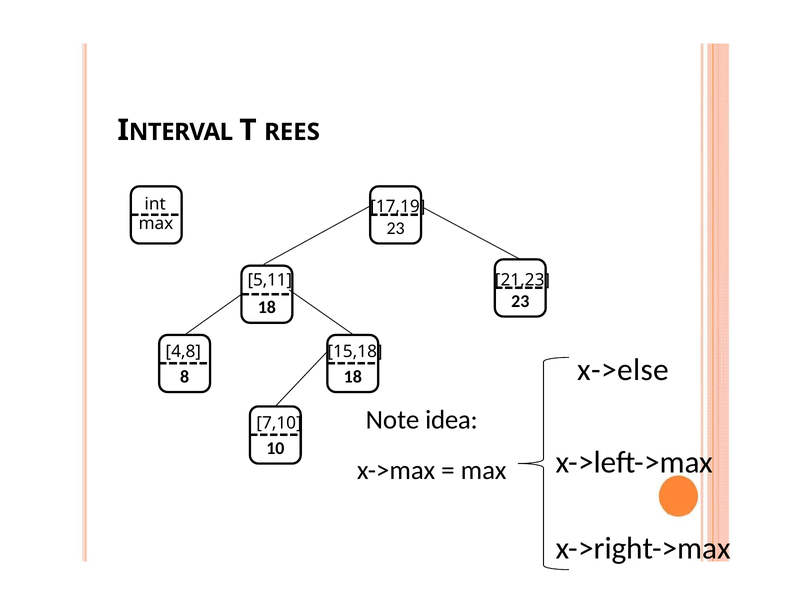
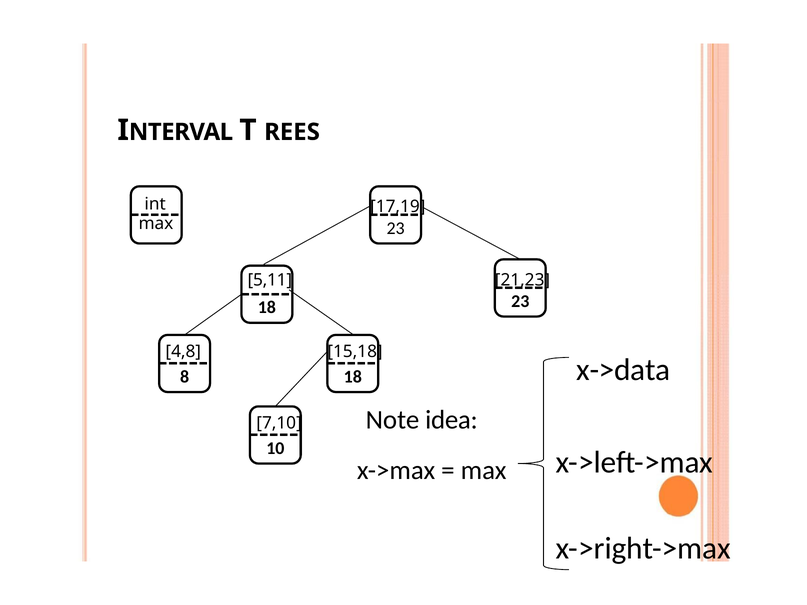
x->else: x->else -> x->data
